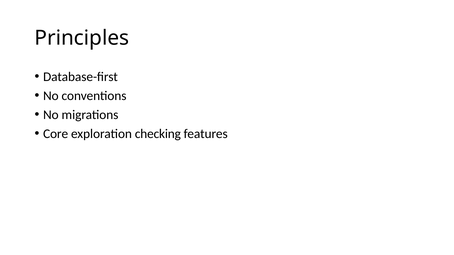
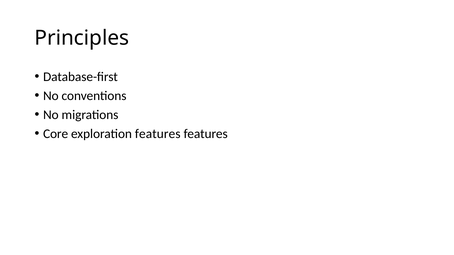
exploration checking: checking -> features
